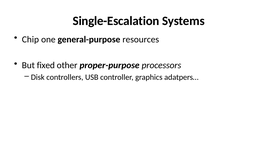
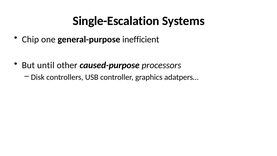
resources: resources -> inefficient
fixed: fixed -> until
proper-purpose: proper-purpose -> caused-purpose
